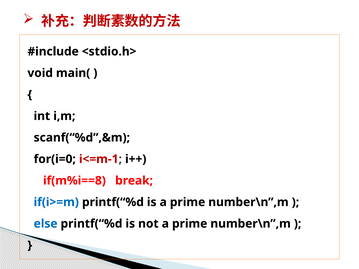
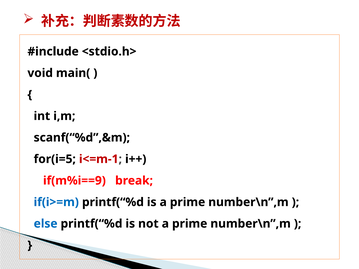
for(i=0: for(i=0 -> for(i=5
if(m%i==8: if(m%i==8 -> if(m%i==9
